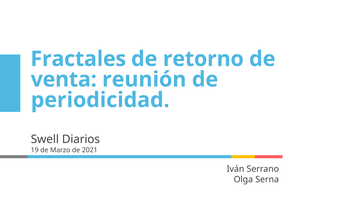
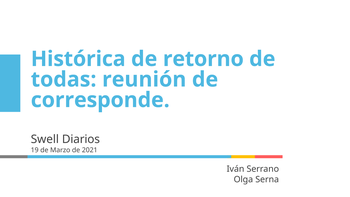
Fractales: Fractales -> Histórica
venta: venta -> todas
periodicidad: periodicidad -> corresponde
